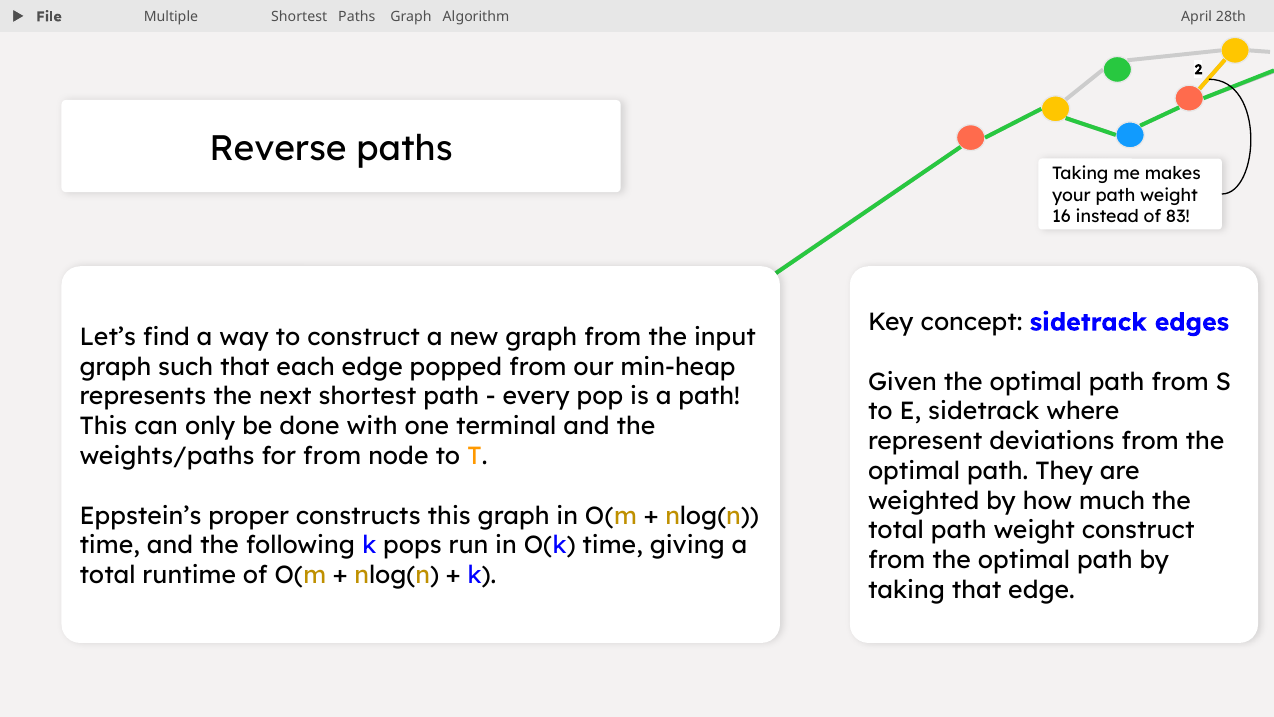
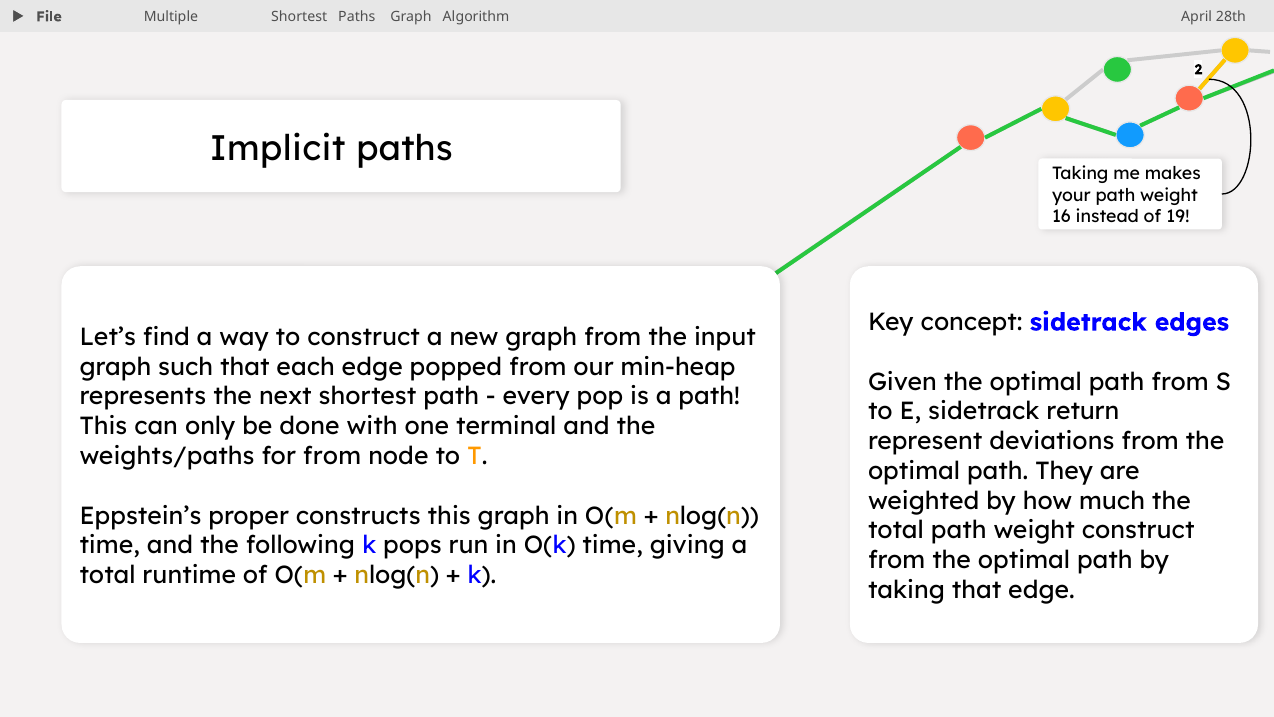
Reverse: Reverse -> Implicit
83: 83 -> 19
where: where -> return
